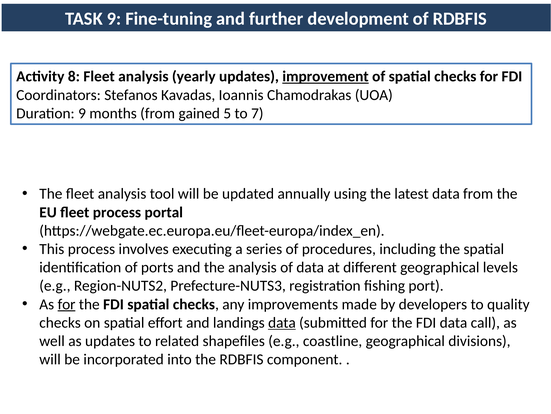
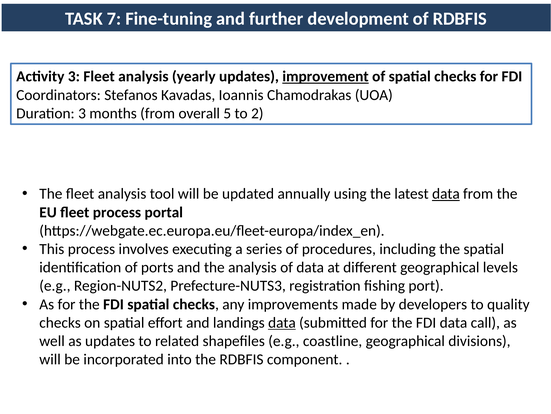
TASK 9: 9 -> 7
Activity 8: 8 -> 3
Duration 9: 9 -> 3
gained: gained -> overall
7: 7 -> 2
data at (446, 194) underline: none -> present
for at (67, 304) underline: present -> none
